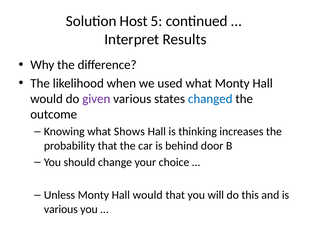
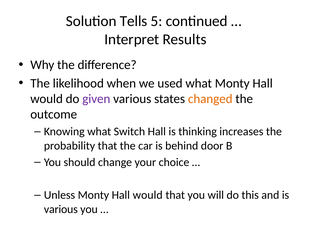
Host: Host -> Tells
changed colour: blue -> orange
Shows: Shows -> Switch
